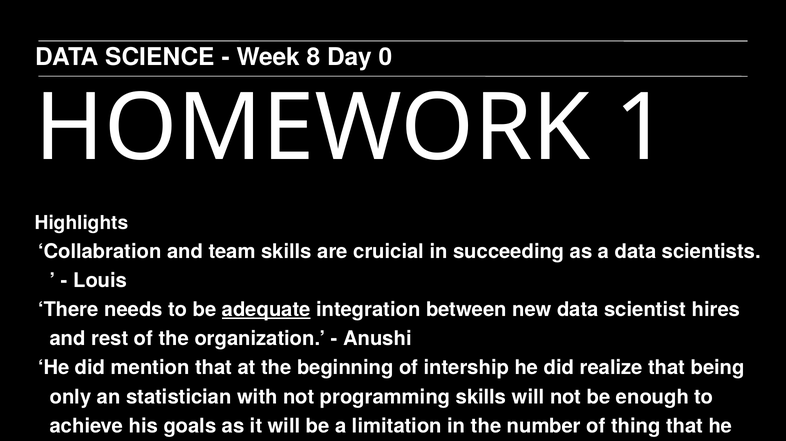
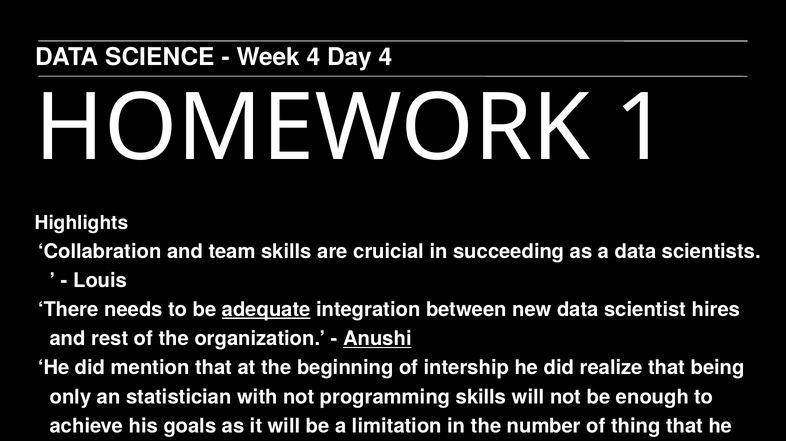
Week 8: 8 -> 4
Day 0: 0 -> 4
Anushi underline: none -> present
